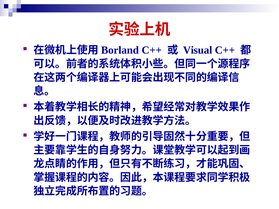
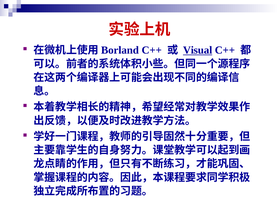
Visual underline: none -> present
